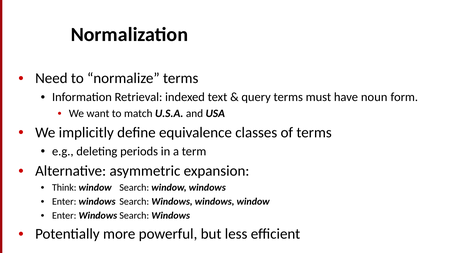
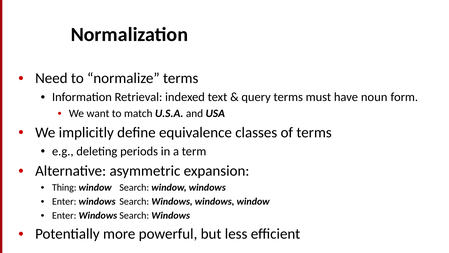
Think: Think -> Thing
